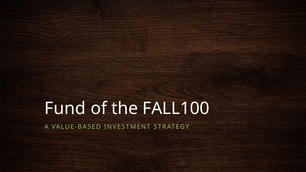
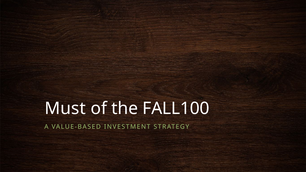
Fund: Fund -> Must
